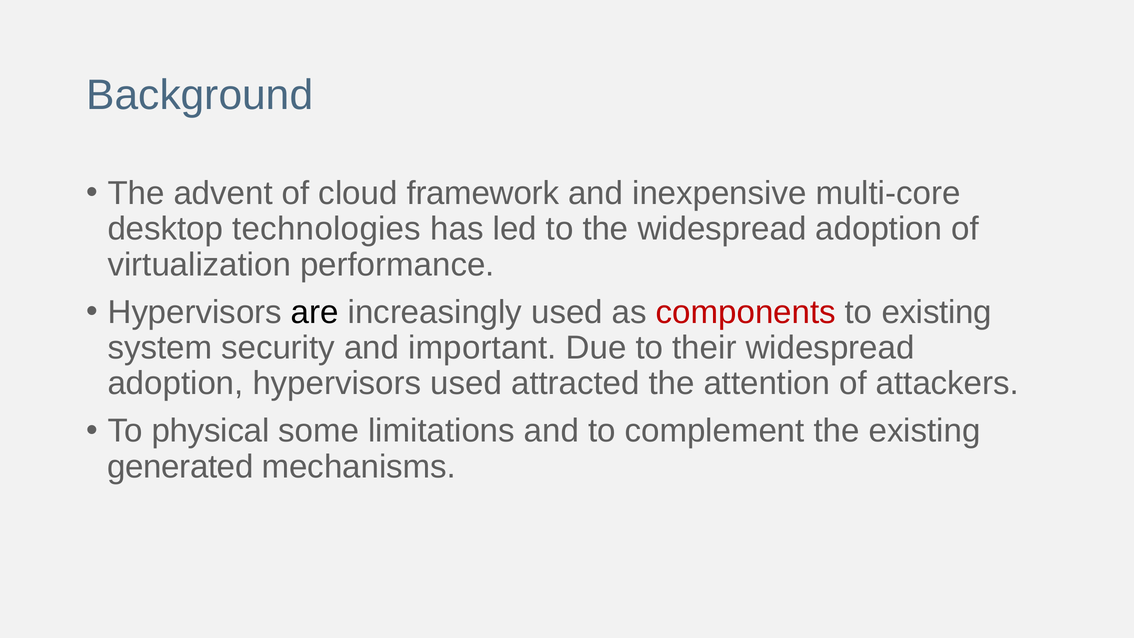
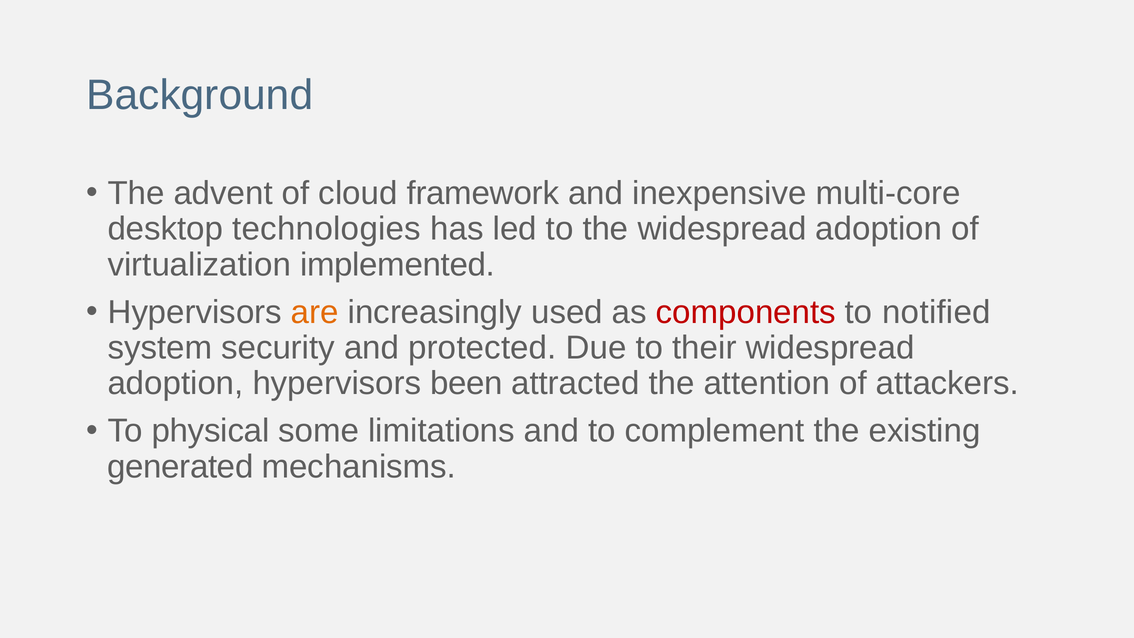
performance: performance -> implemented
are colour: black -> orange
to existing: existing -> notiﬁed
important: important -> protected
hypervisors used: used -> been
